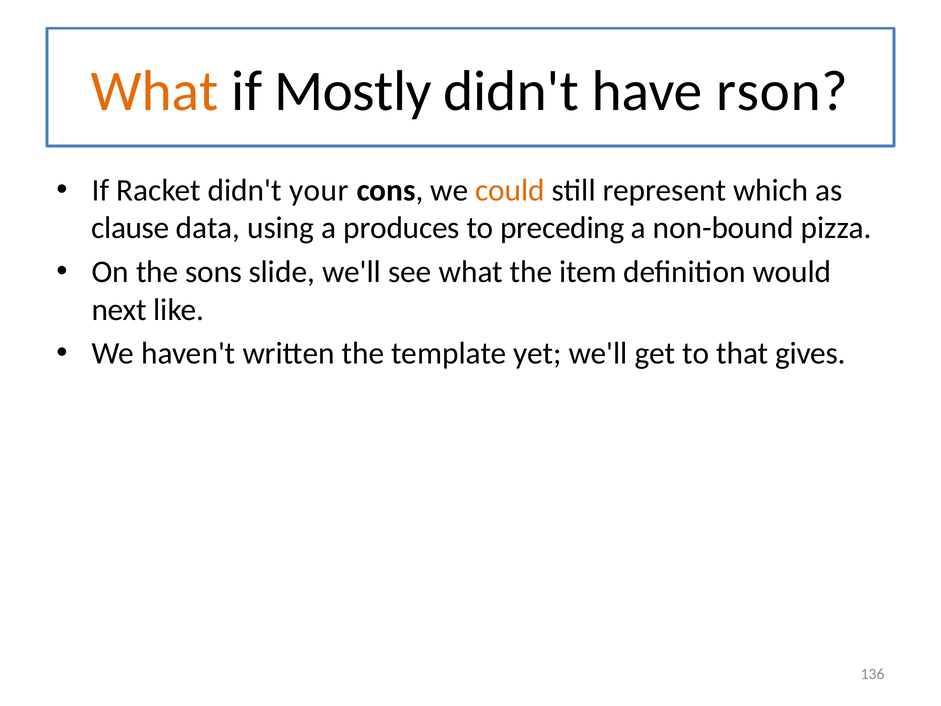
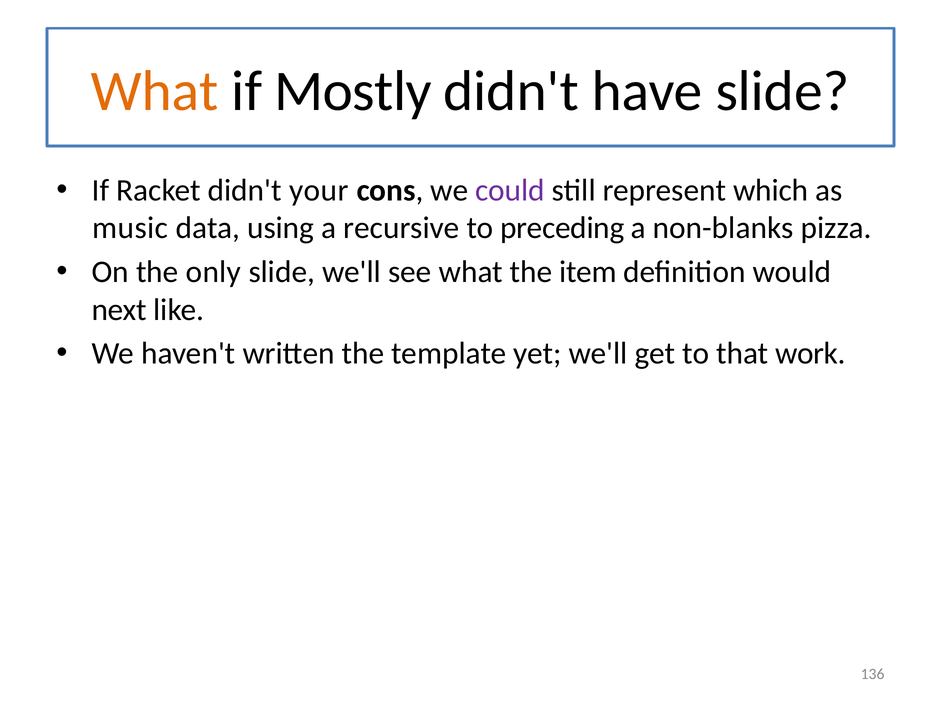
have rson: rson -> slide
could colour: orange -> purple
clause: clause -> music
produces: produces -> recursive
non-bound: non-bound -> non-blanks
sons: sons -> only
gives: gives -> work
